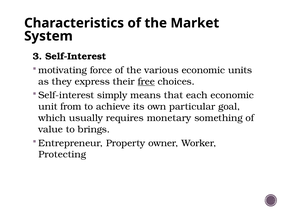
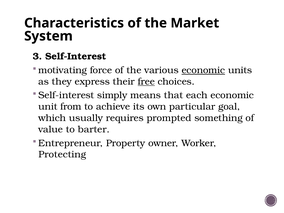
economic at (203, 70) underline: none -> present
monetary: monetary -> prompted
brings: brings -> barter
